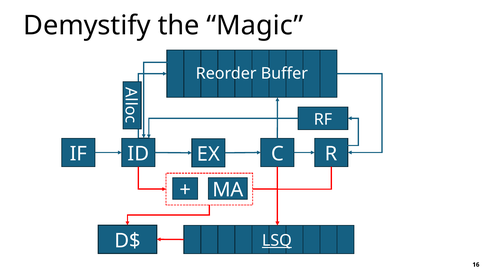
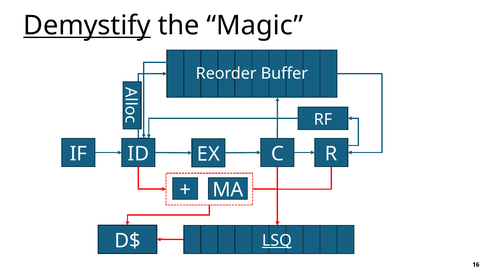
Demystify underline: none -> present
